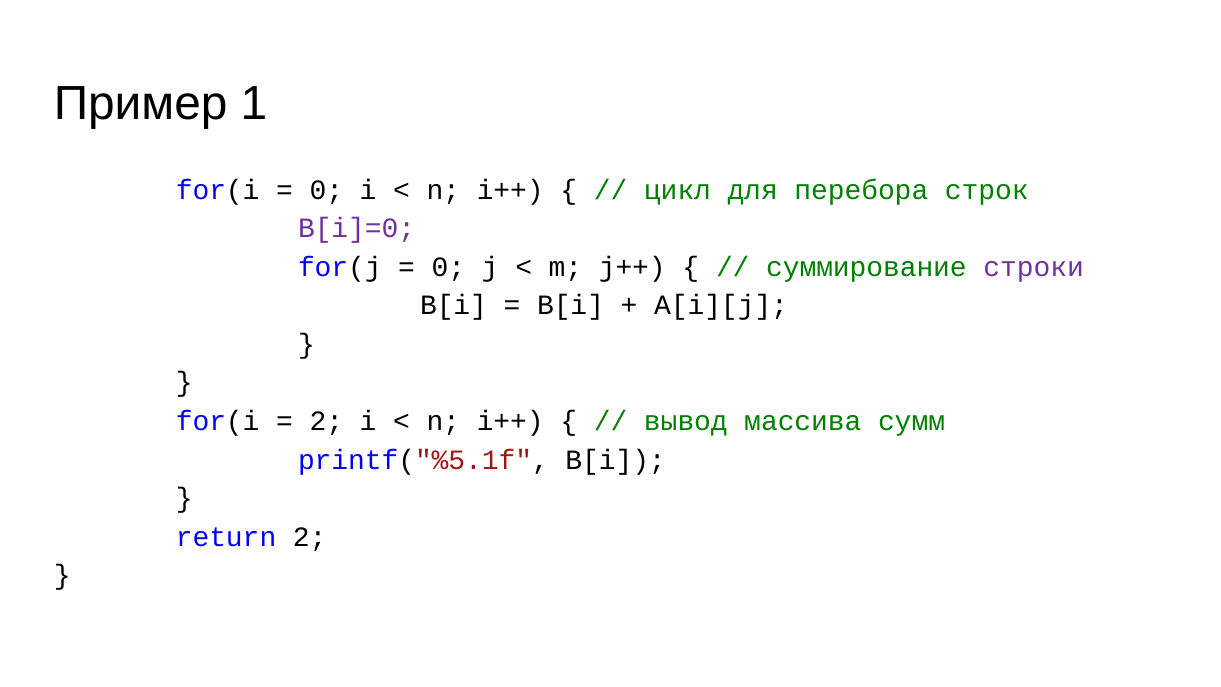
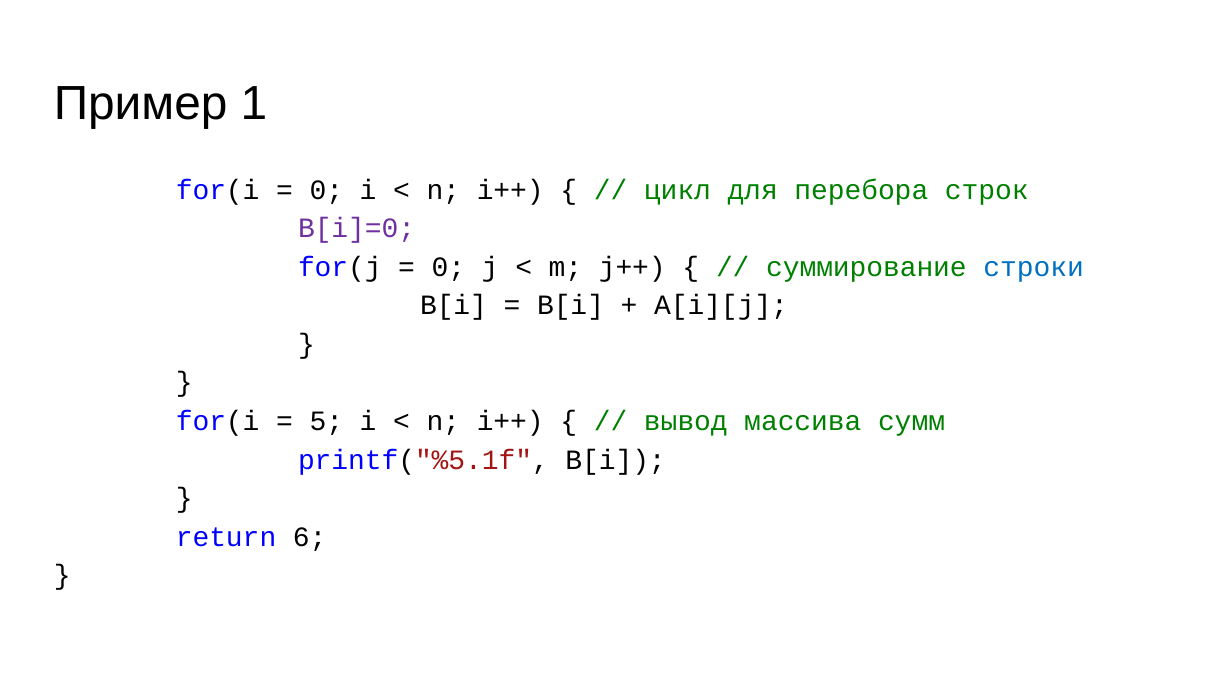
строки colour: purple -> blue
2 at (326, 421): 2 -> 5
return 2: 2 -> 6
